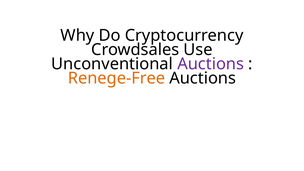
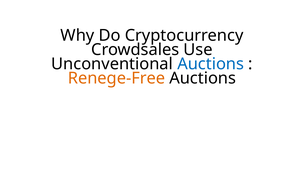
Auctions at (211, 64) colour: purple -> blue
